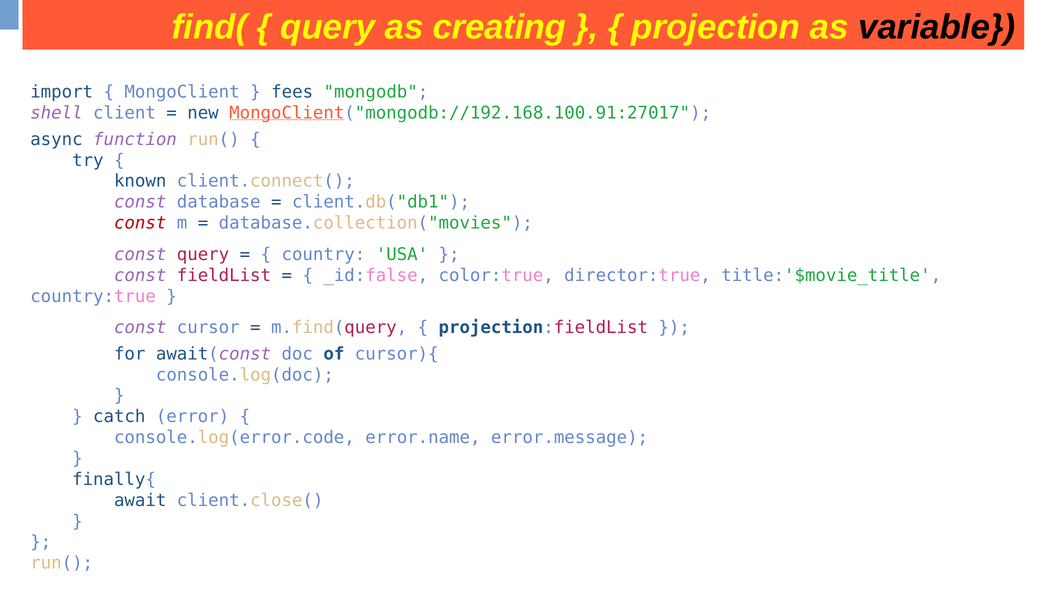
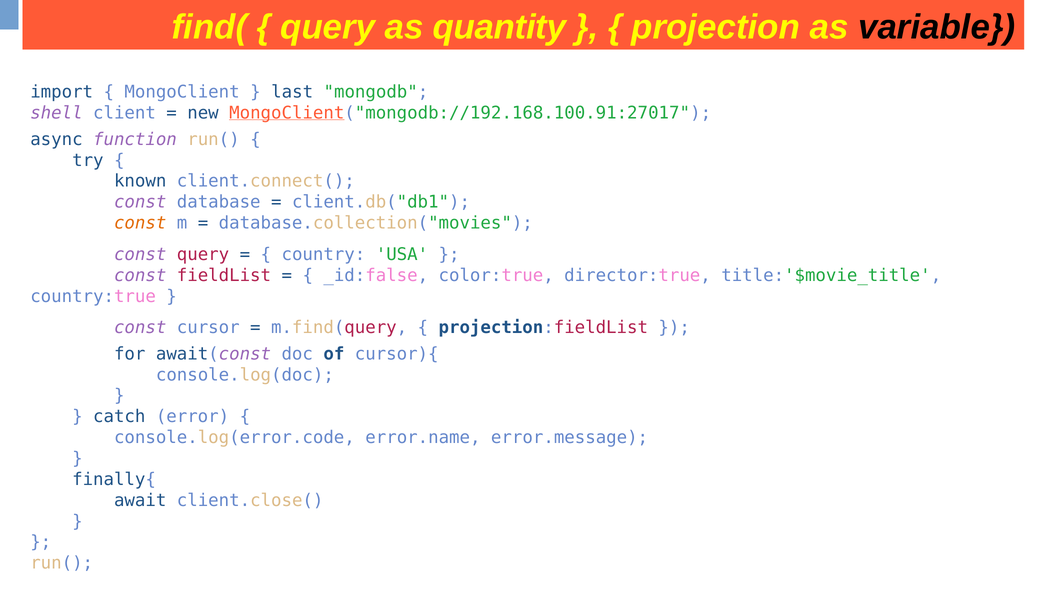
creating: creating -> quantity
fees: fees -> last
const at (140, 223) colour: red -> orange
